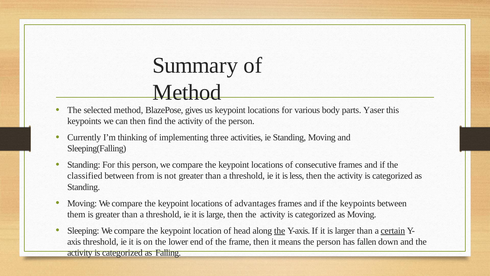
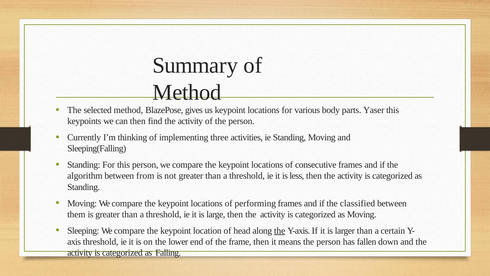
classified: classified -> algorithm
advantages: advantages -> performing
the keypoints: keypoints -> classified
certain underline: present -> none
